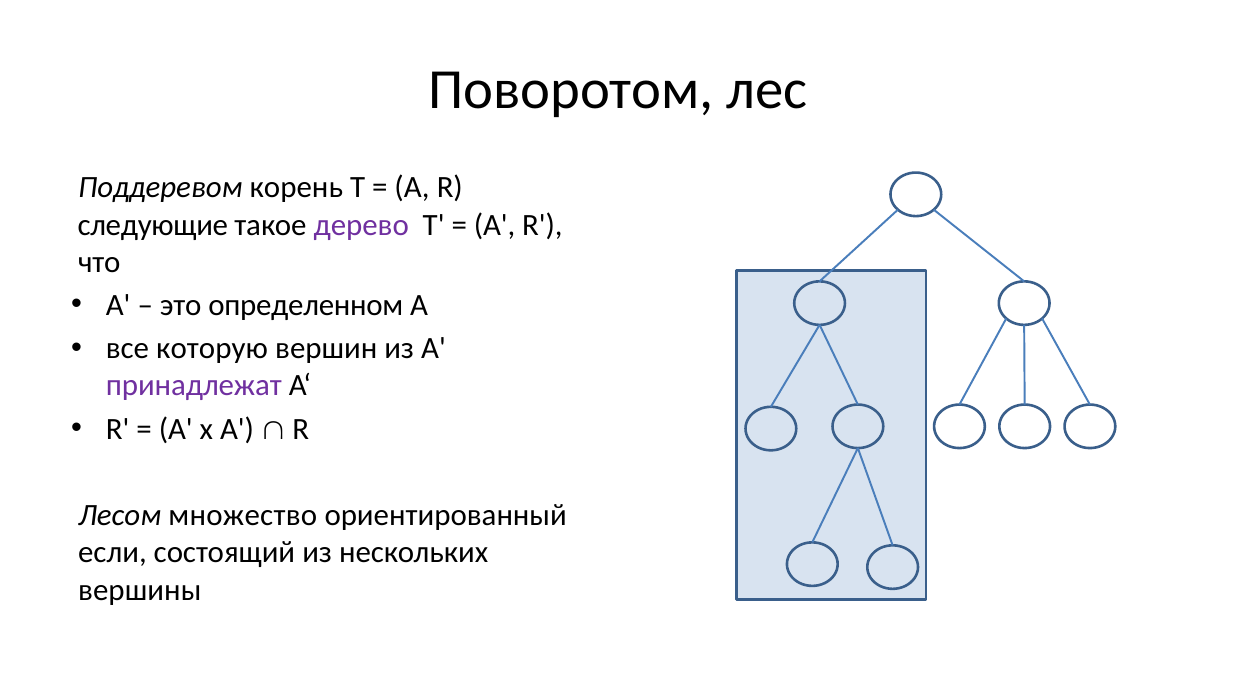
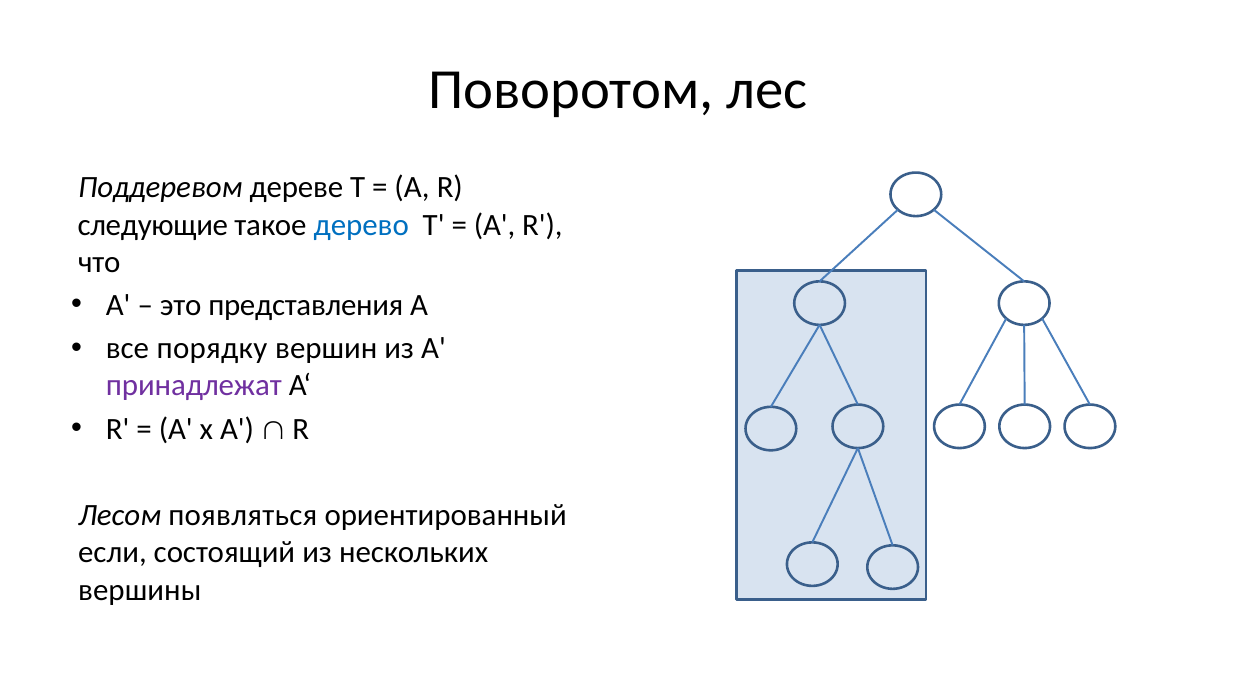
корень: корень -> дереве
дерево colour: purple -> blue
определенном: определенном -> представления
которую: которую -> порядку
множество: множество -> появляться
